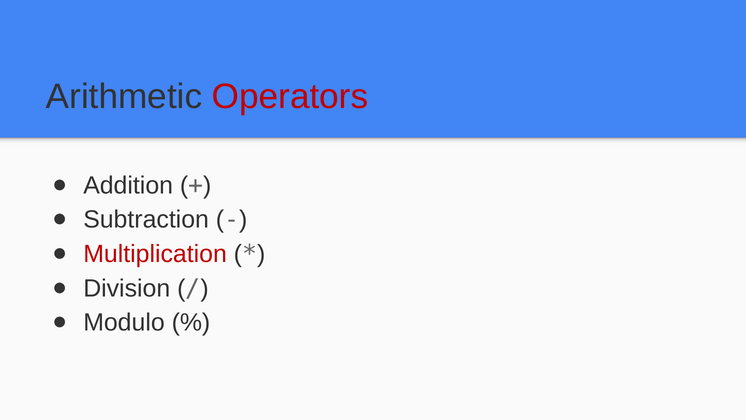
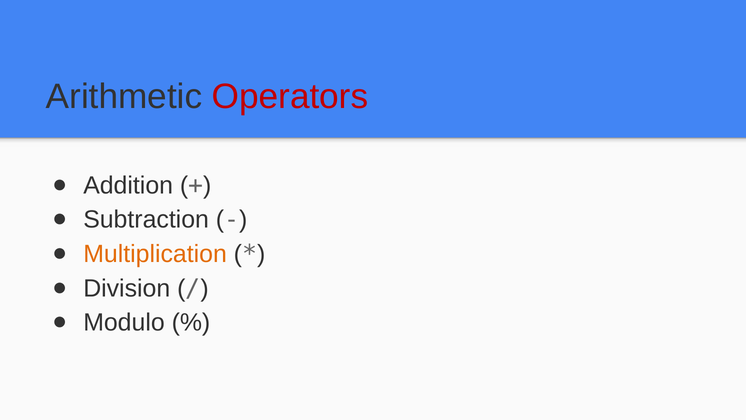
Multiplication colour: red -> orange
